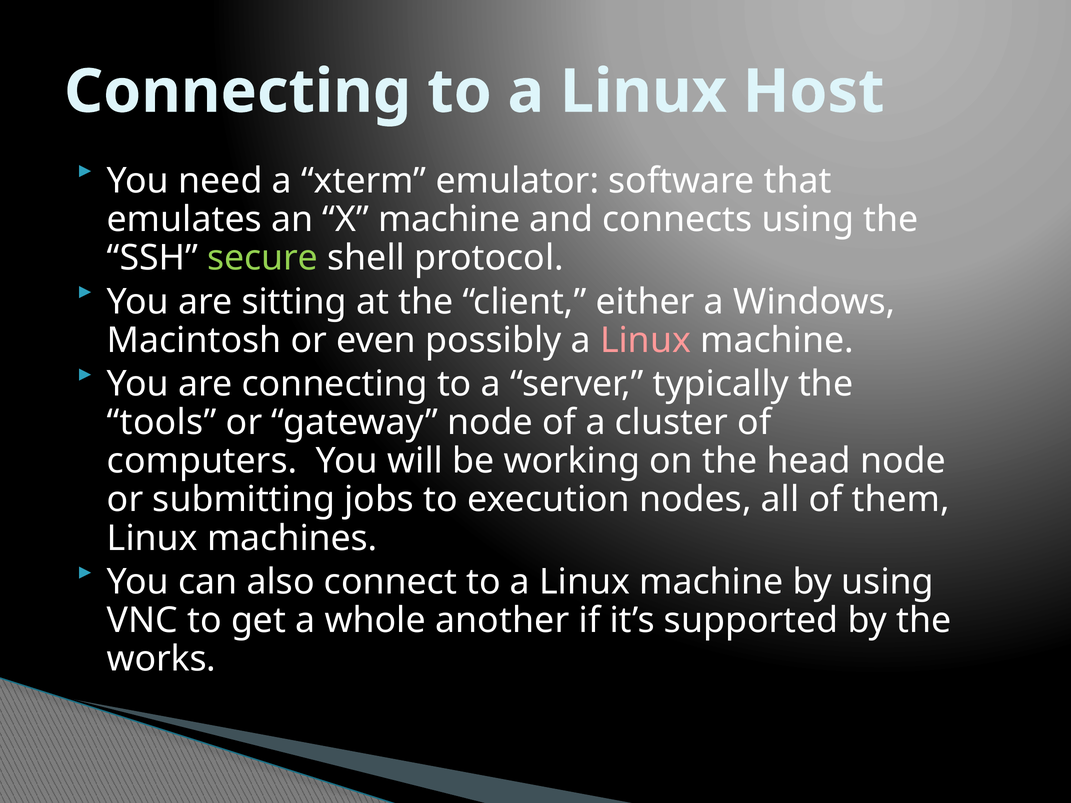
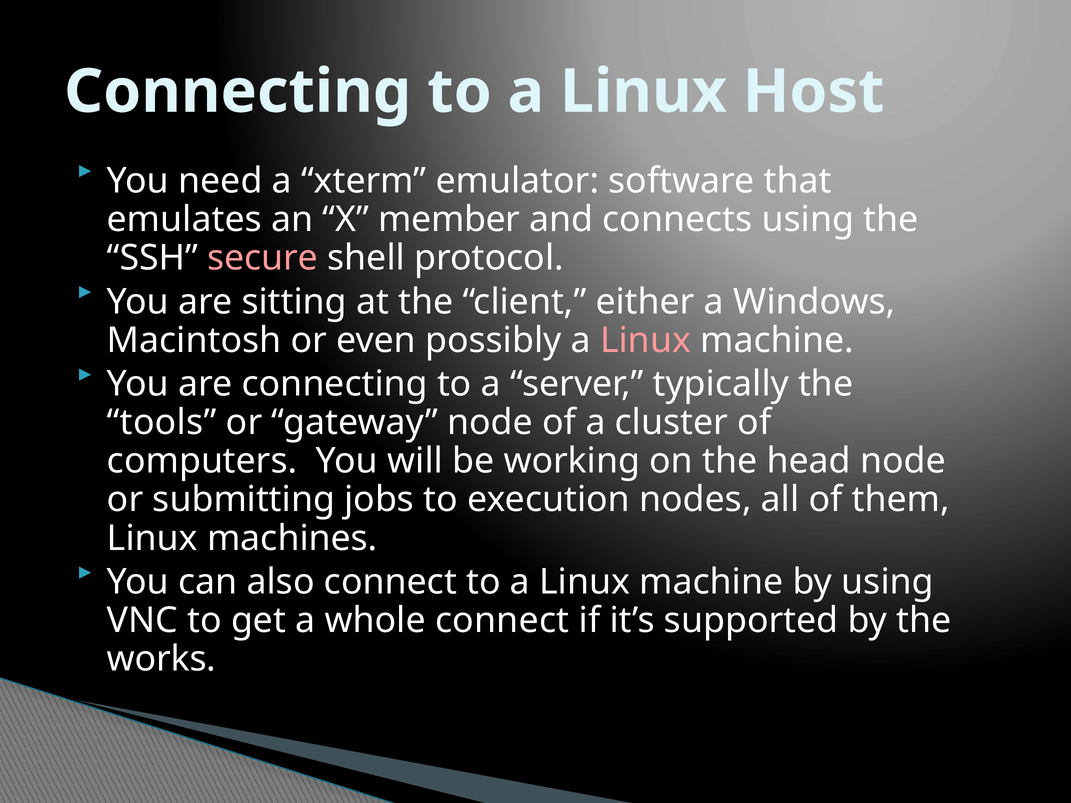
X machine: machine -> member
secure colour: light green -> pink
whole another: another -> connect
